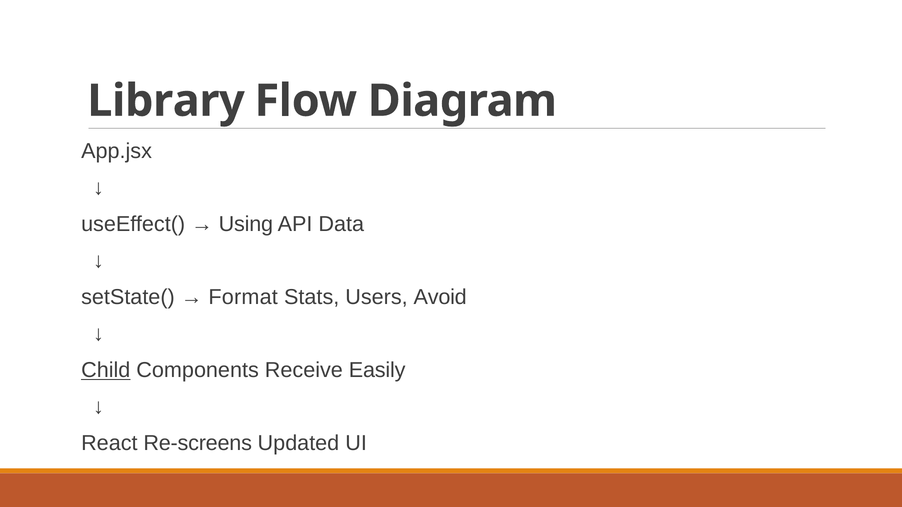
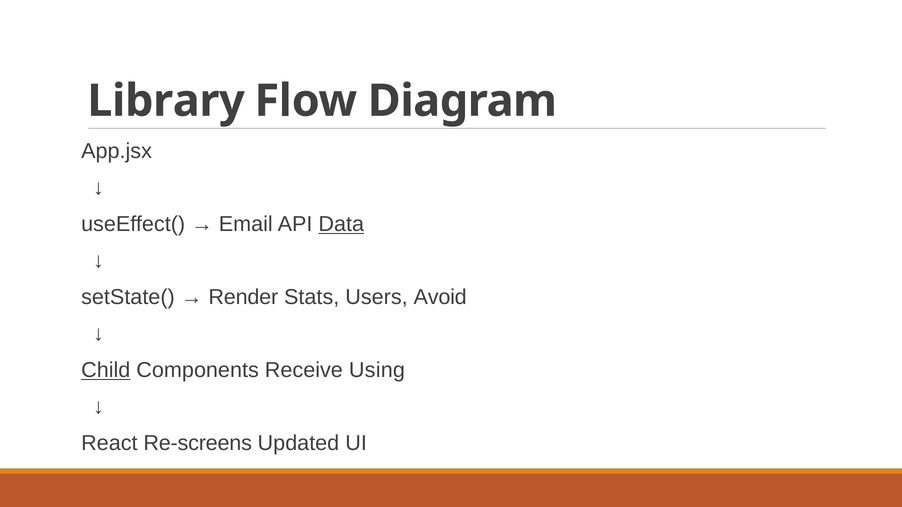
Using: Using -> Email
Data underline: none -> present
Format: Format -> Render
Easily: Easily -> Using
